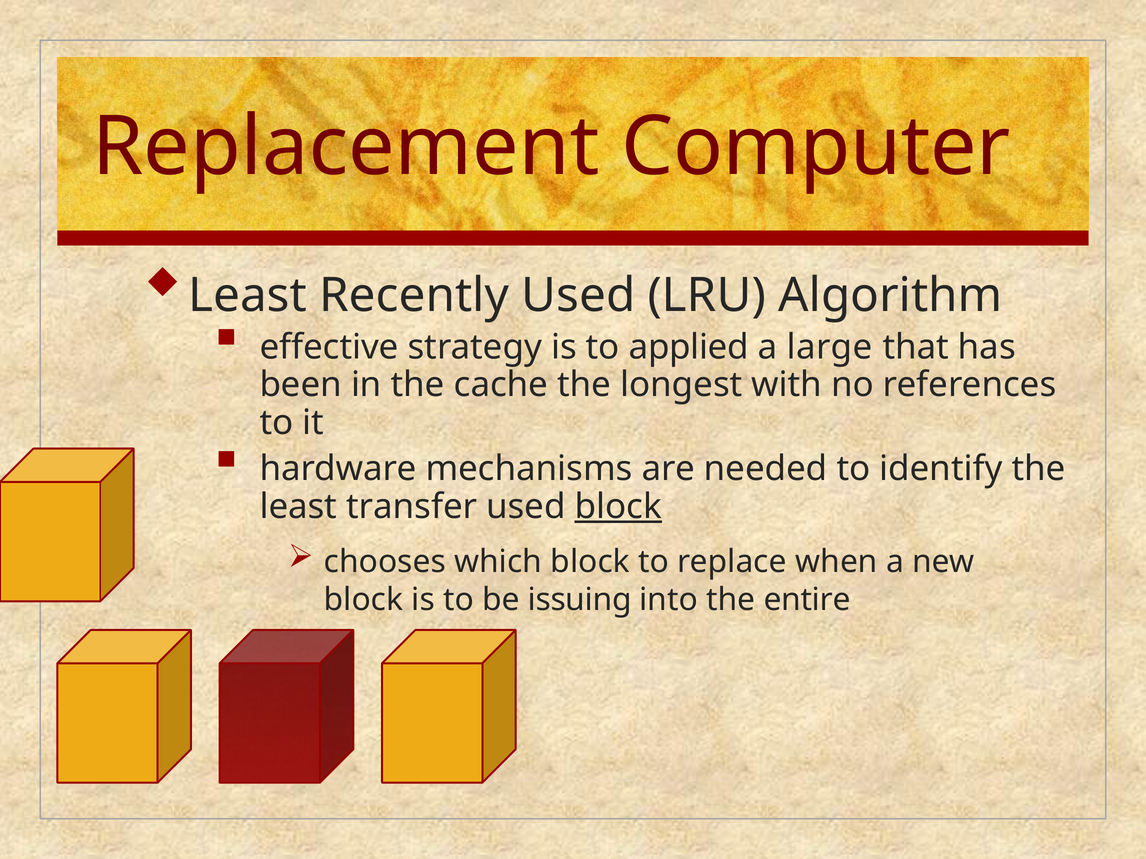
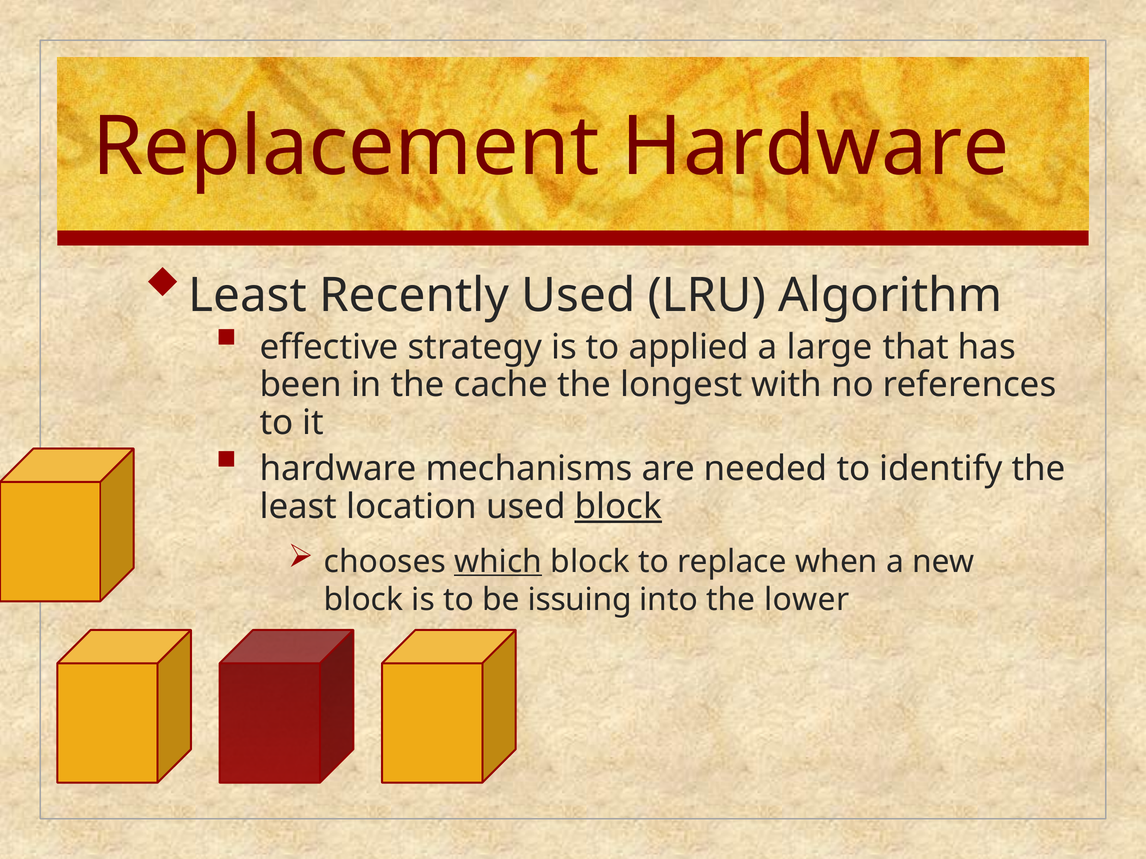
Replacement Computer: Computer -> Hardware
transfer: transfer -> location
which underline: none -> present
entire: entire -> lower
